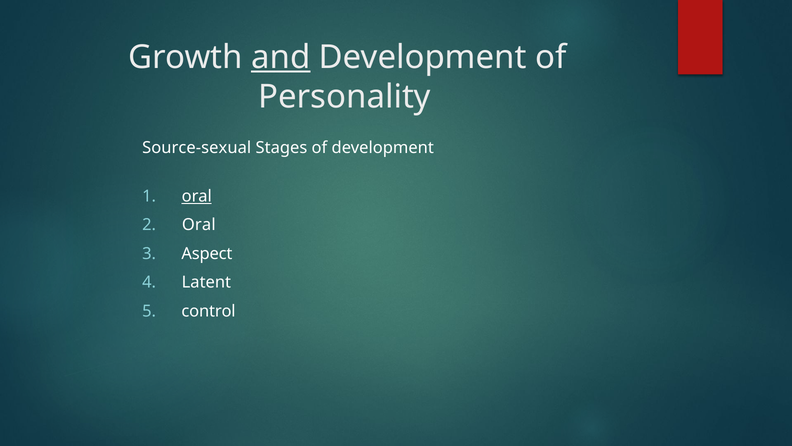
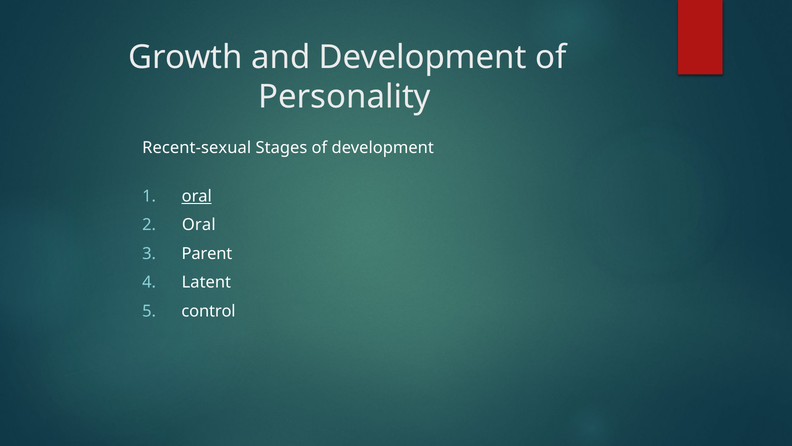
and underline: present -> none
Source-sexual: Source-sexual -> Recent-sexual
Aspect: Aspect -> Parent
